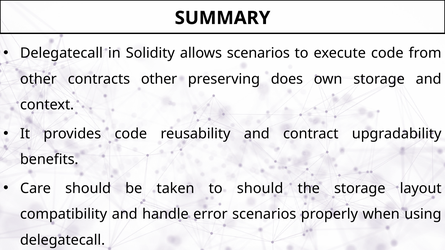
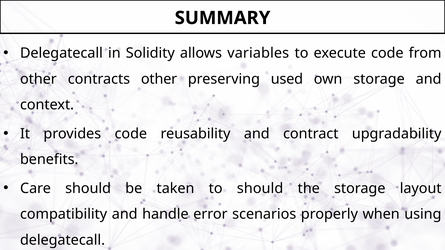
allows scenarios: scenarios -> variables
does: does -> used
